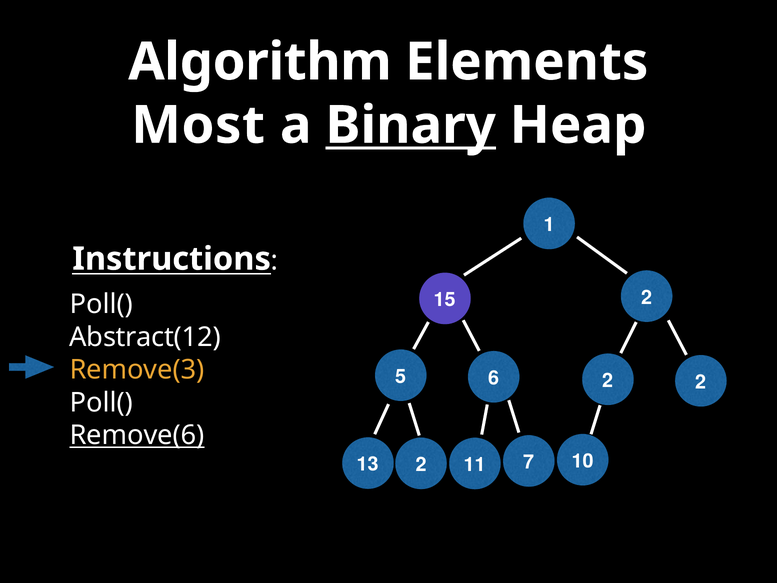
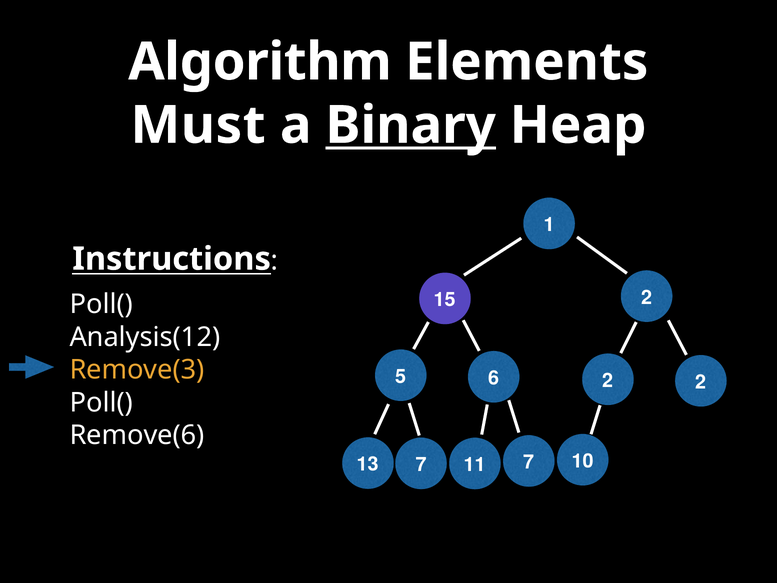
Most: Most -> Must
Abstract(12: Abstract(12 -> Analysis(12
Remove(6 underline: present -> none
13 2: 2 -> 7
